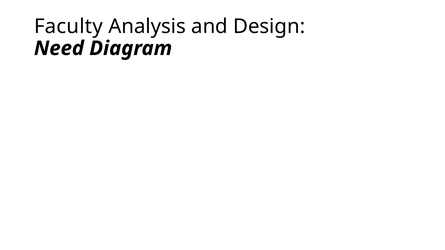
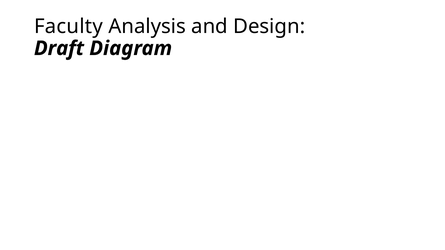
Need: Need -> Draft
